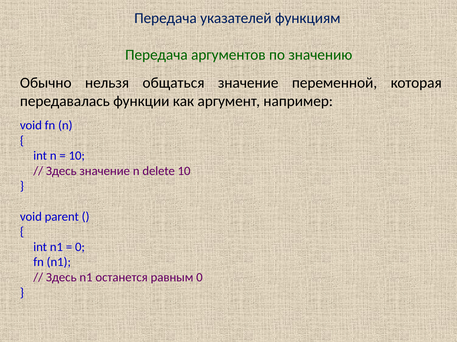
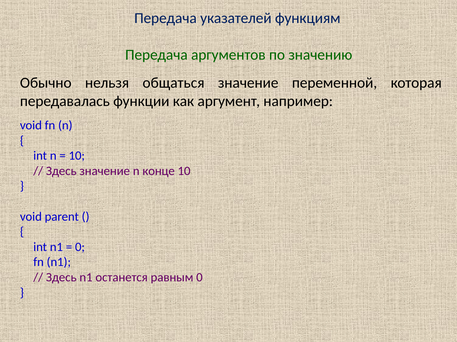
delete: delete -> конце
